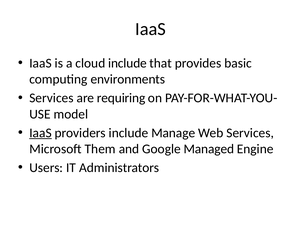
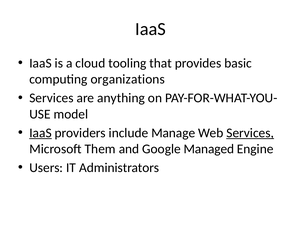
cloud include: include -> tooling
environments: environments -> organizations
requiring: requiring -> anything
Services at (250, 133) underline: none -> present
